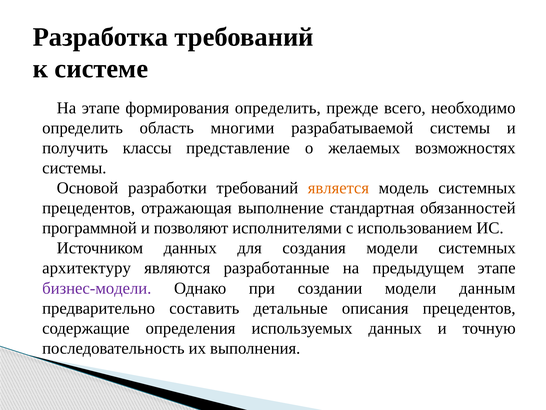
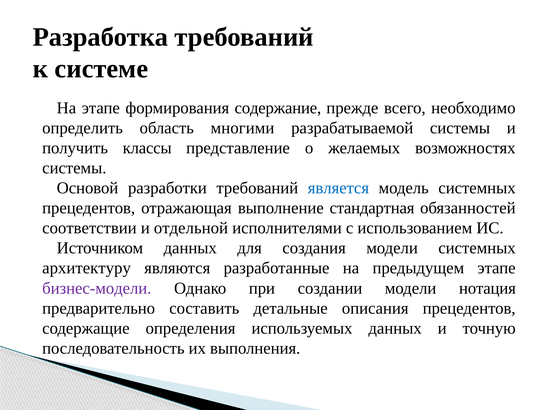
формирования определить: определить -> содержание
является colour: orange -> blue
программной: программной -> соответствии
позволяют: позволяют -> отдельной
данным: данным -> нотация
